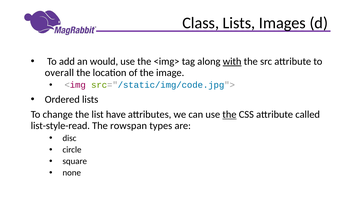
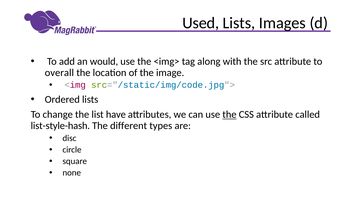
Class: Class -> Used
with underline: present -> none
list-style-read: list-style-read -> list-style-hash
rowspan: rowspan -> different
